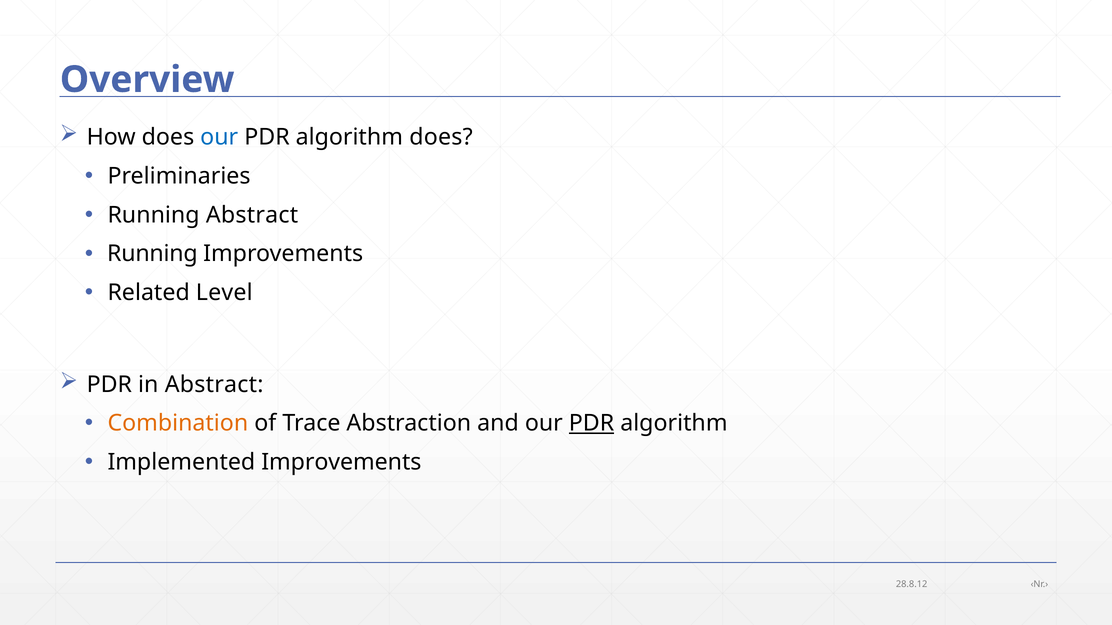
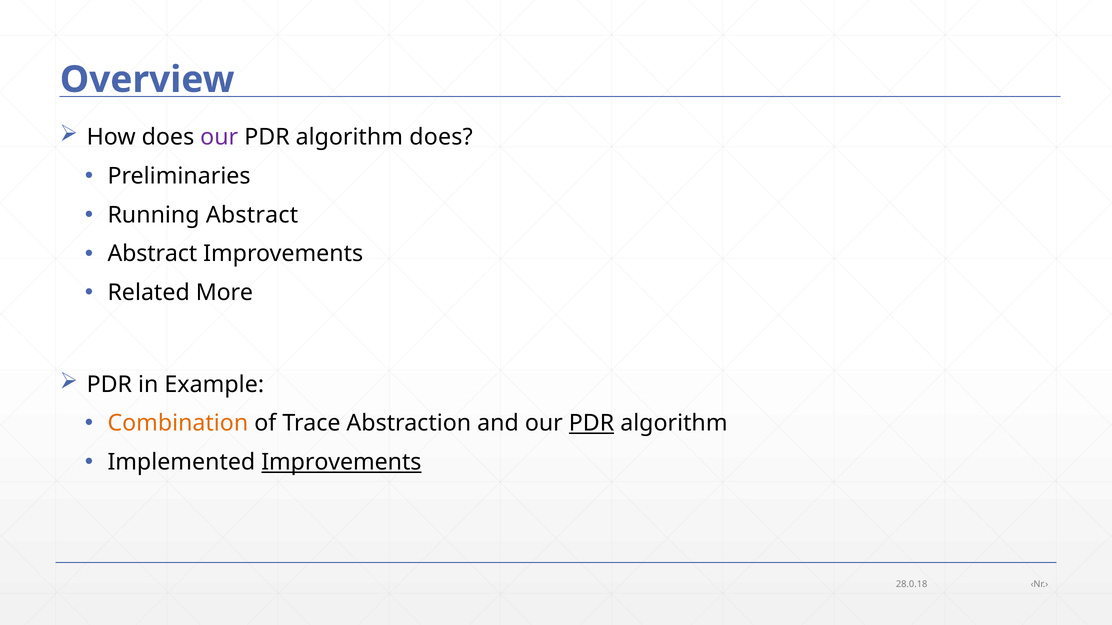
our at (219, 137) colour: blue -> purple
Running at (152, 254): Running -> Abstract
Level: Level -> More
in Abstract: Abstract -> Example
Improvements at (341, 463) underline: none -> present
28.8.12: 28.8.12 -> 28.0.18
